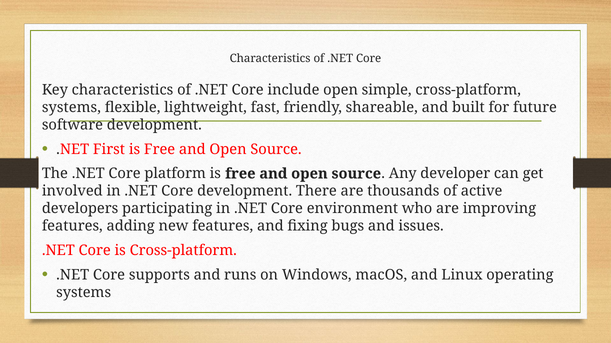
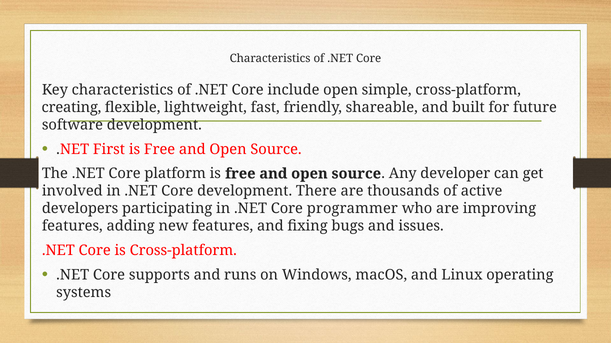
systems at (71, 108): systems -> creating
environment: environment -> programmer
